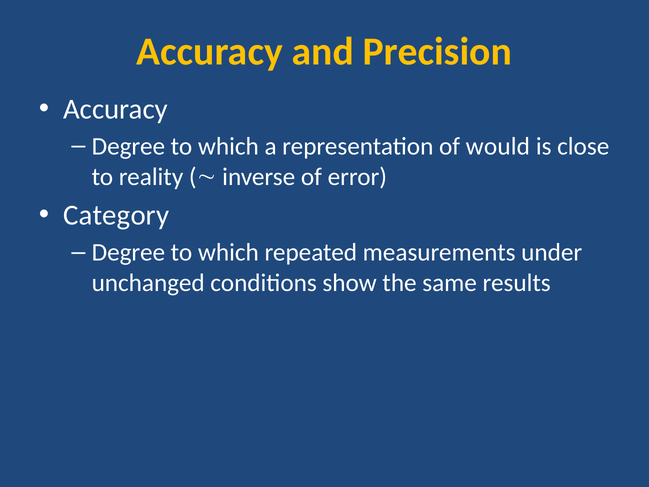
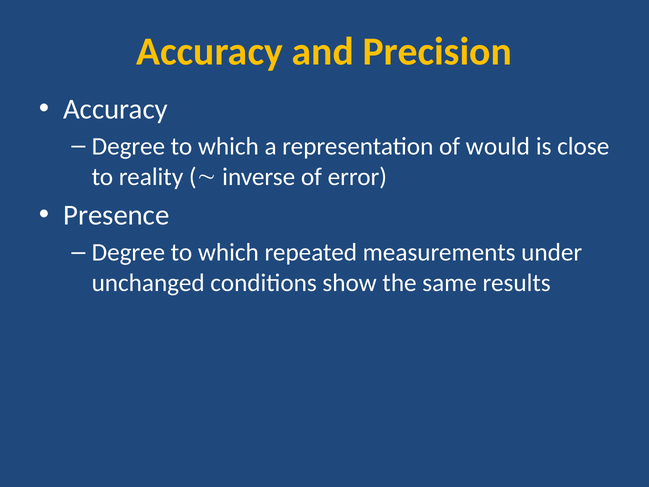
Category: Category -> Presence
